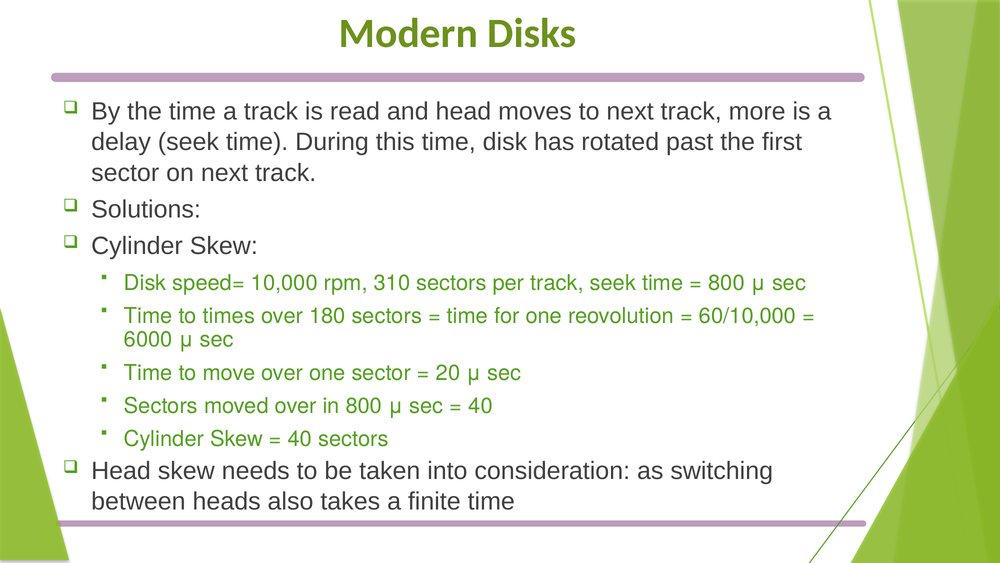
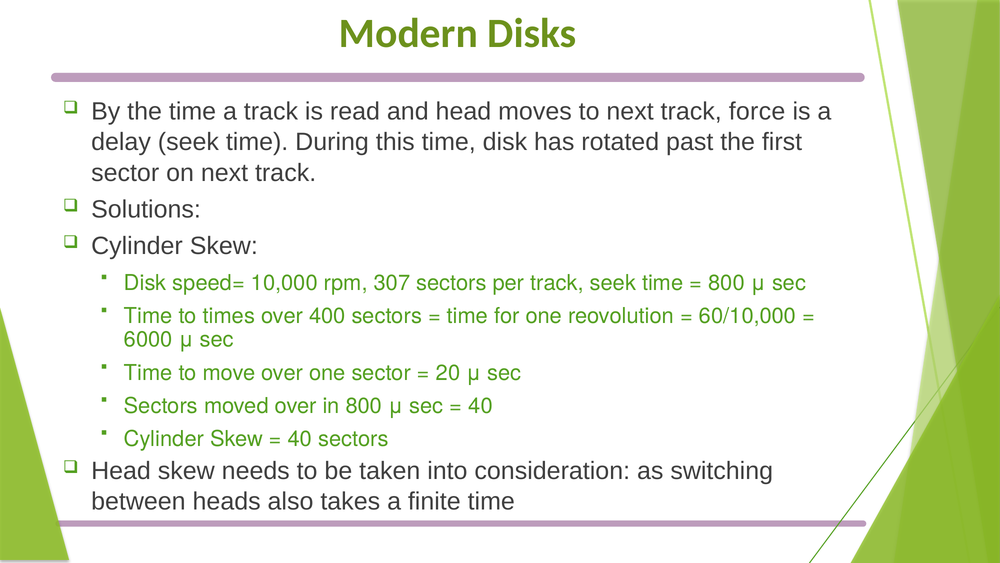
more: more -> force
310: 310 -> 307
180: 180 -> 400
